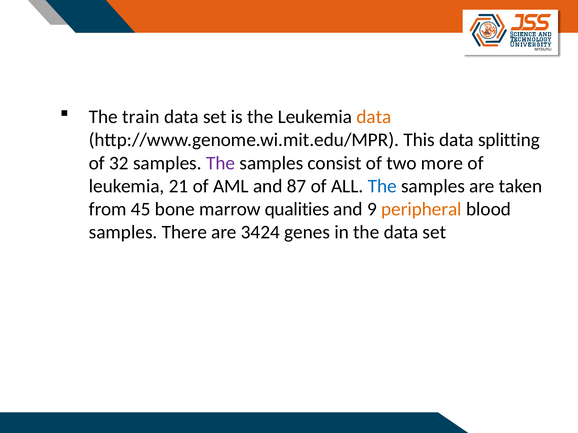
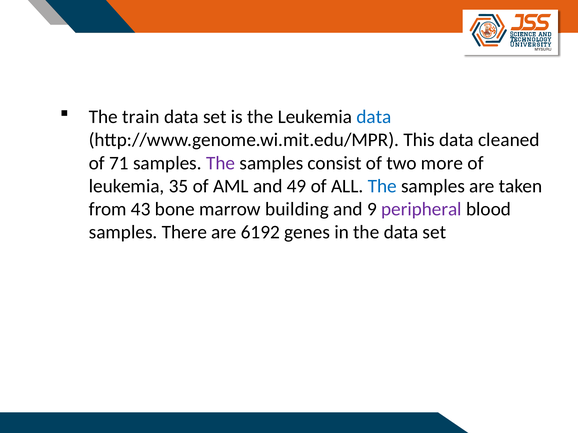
data at (374, 117) colour: orange -> blue
splitting: splitting -> cleaned
32: 32 -> 71
21: 21 -> 35
87: 87 -> 49
45: 45 -> 43
qualities: qualities -> building
peripheral colour: orange -> purple
3424: 3424 -> 6192
